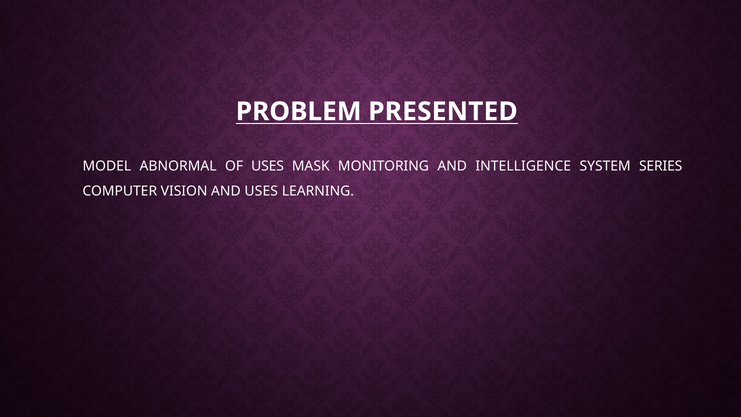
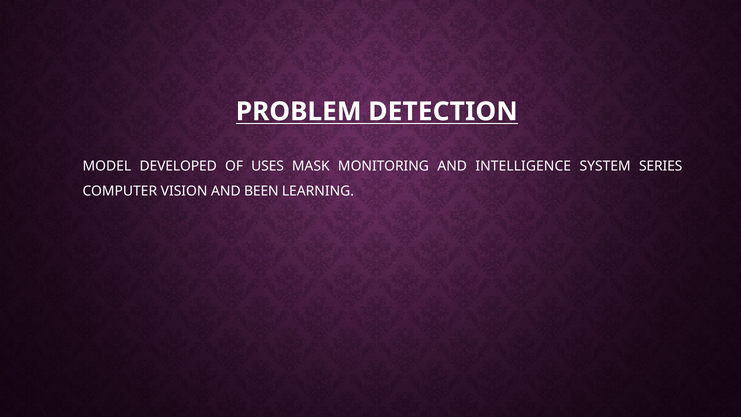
PRESENTED: PRESENTED -> DETECTION
ABNORMAL: ABNORMAL -> DEVELOPED
AND USES: USES -> BEEN
